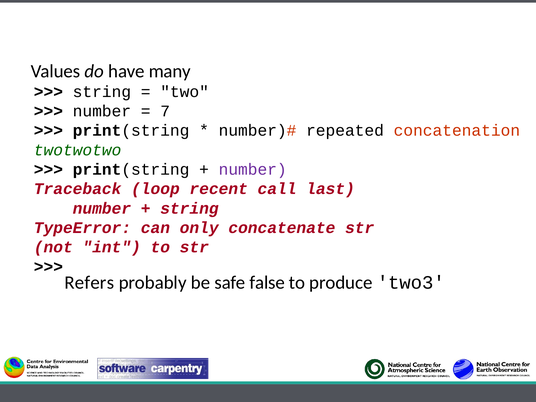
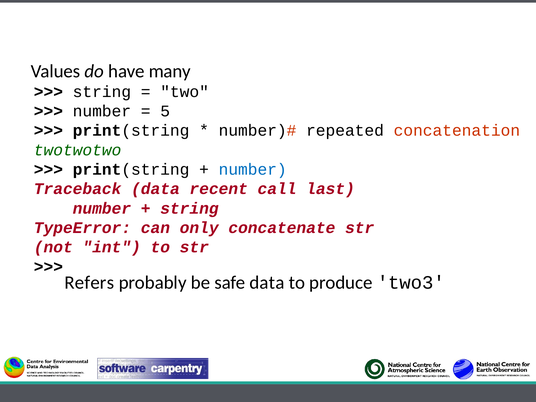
7: 7 -> 5
number at (253, 169) colour: purple -> blue
Traceback loop: loop -> data
safe false: false -> data
